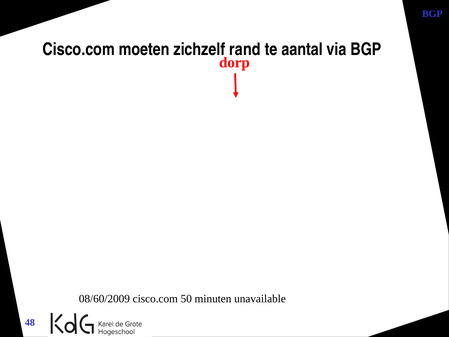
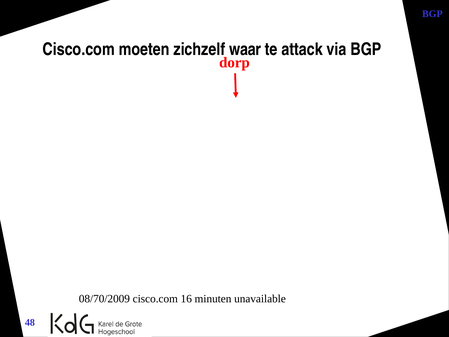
rand: rand -> waar
aantal: aantal -> attack
08/60/2009: 08/60/2009 -> 08/70/2009
50: 50 -> 16
